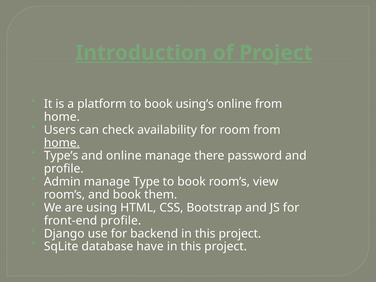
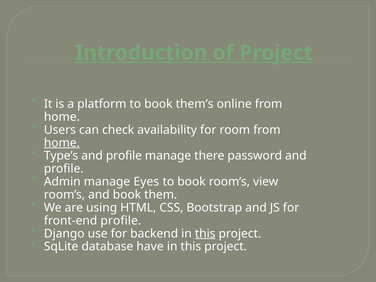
using’s: using’s -> them’s
online at (124, 156): online -> profile
Type: Type -> Eyes
this at (205, 234) underline: none -> present
